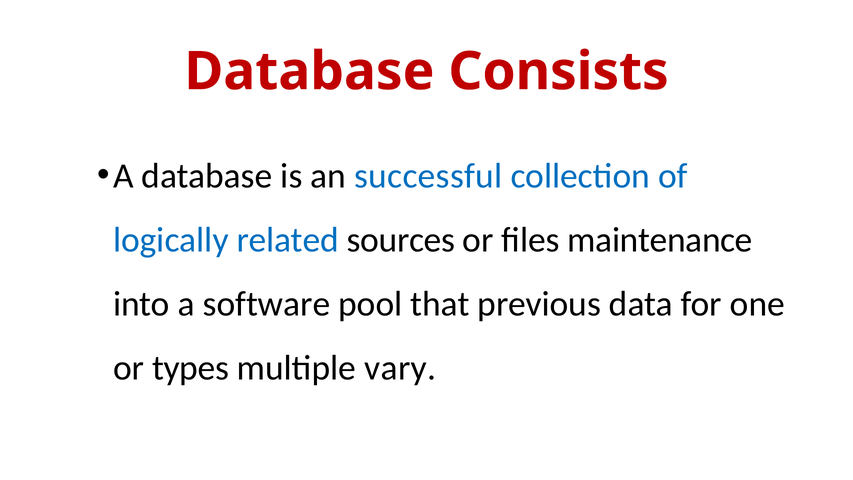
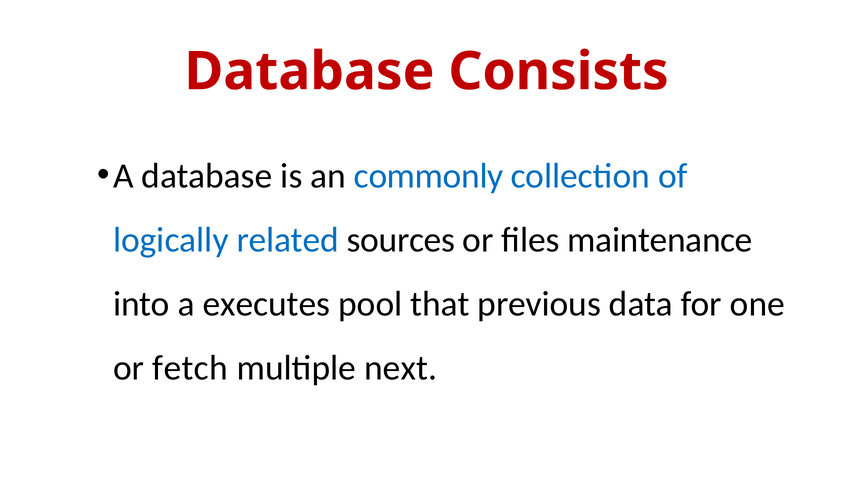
successful: successful -> commonly
software: software -> executes
types: types -> fetch
vary: vary -> next
